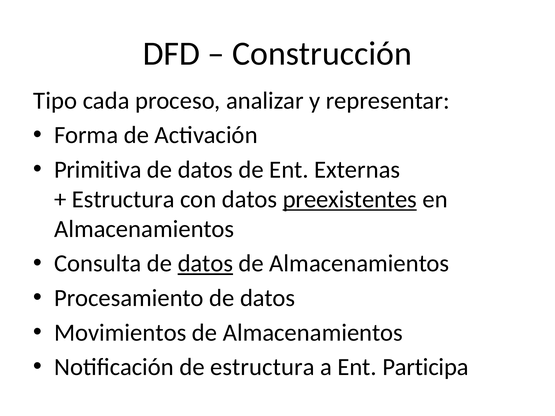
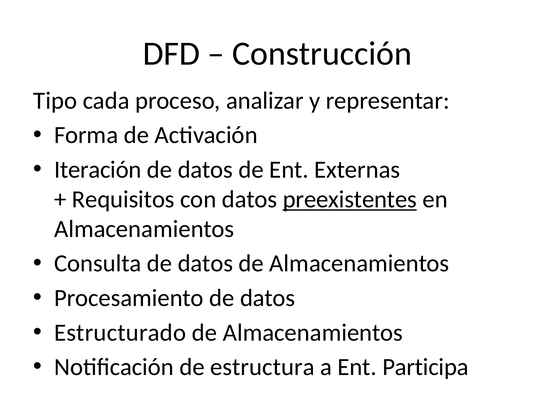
Primitiva: Primitiva -> Iteración
Estructura at (123, 199): Estructura -> Requisitos
datos at (205, 264) underline: present -> none
Movimientos: Movimientos -> Estructurado
